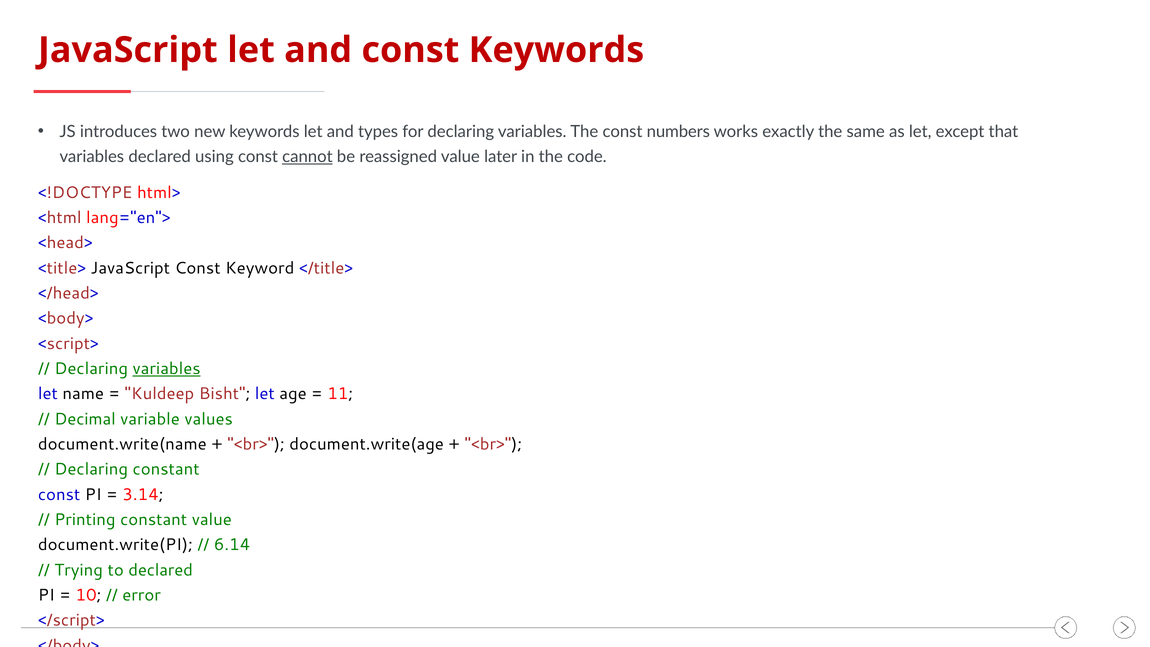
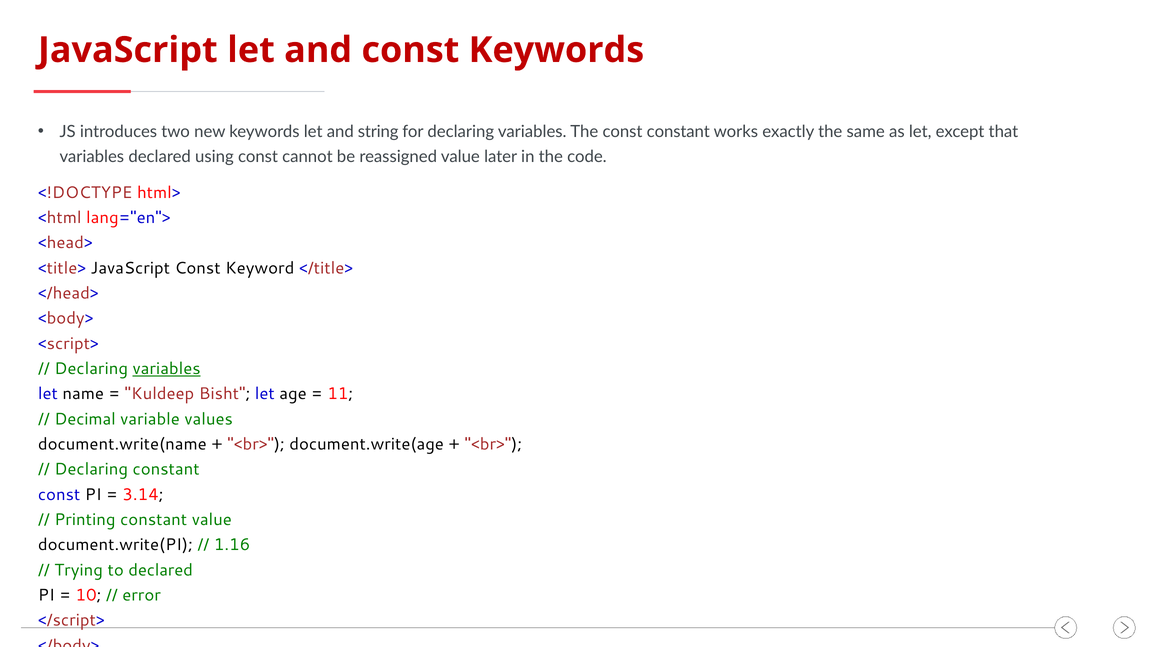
types: types -> string
const numbers: numbers -> constant
cannot underline: present -> none
6.14: 6.14 -> 1.16
